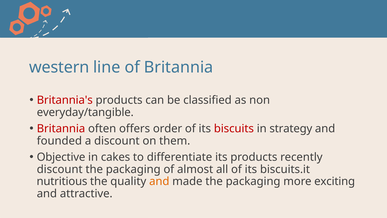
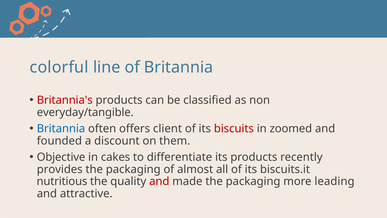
western: western -> colorful
Britannia at (61, 128) colour: red -> blue
order: order -> client
strategy: strategy -> zoomed
discount at (60, 169): discount -> provides
and at (159, 181) colour: orange -> red
exciting: exciting -> leading
